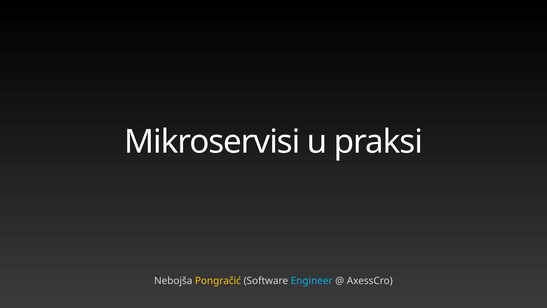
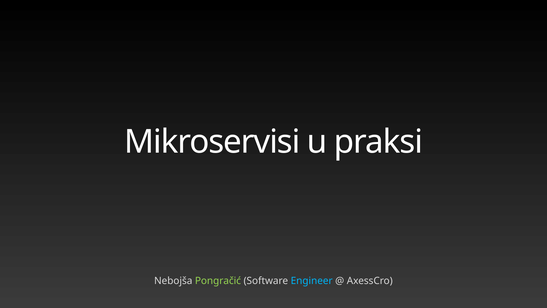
Pongračić colour: yellow -> light green
